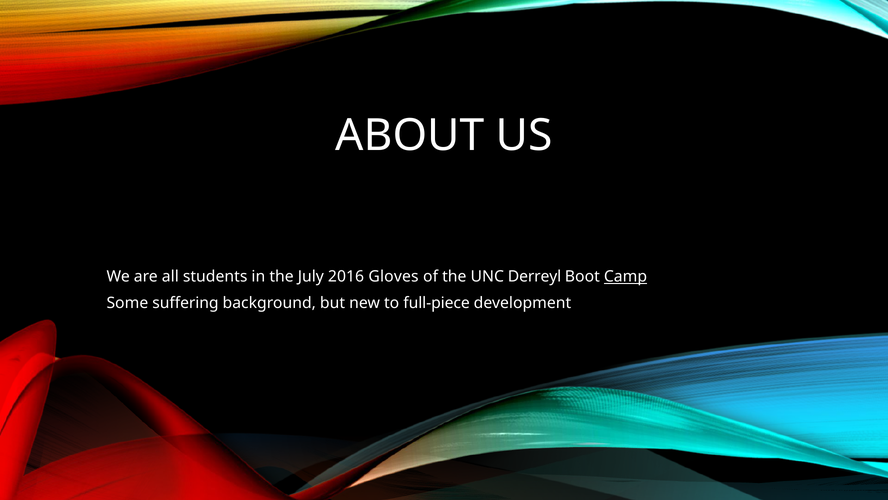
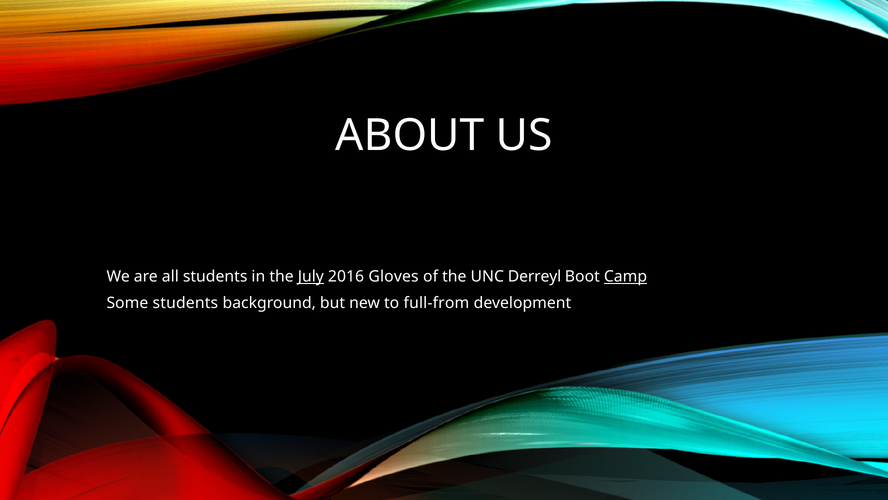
July underline: none -> present
Some suffering: suffering -> students
full-piece: full-piece -> full-from
